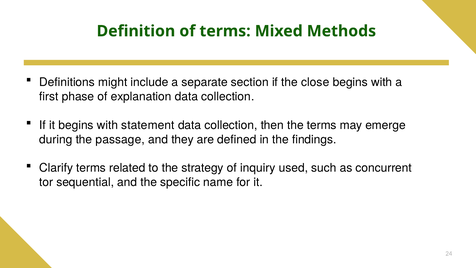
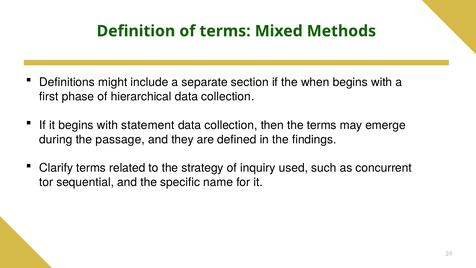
close: close -> when
explanation: explanation -> hierarchical
